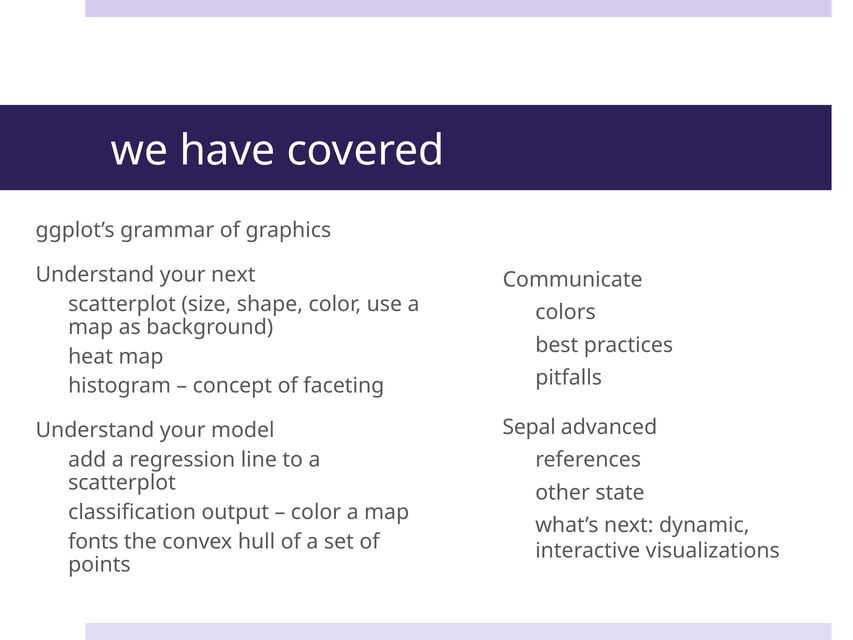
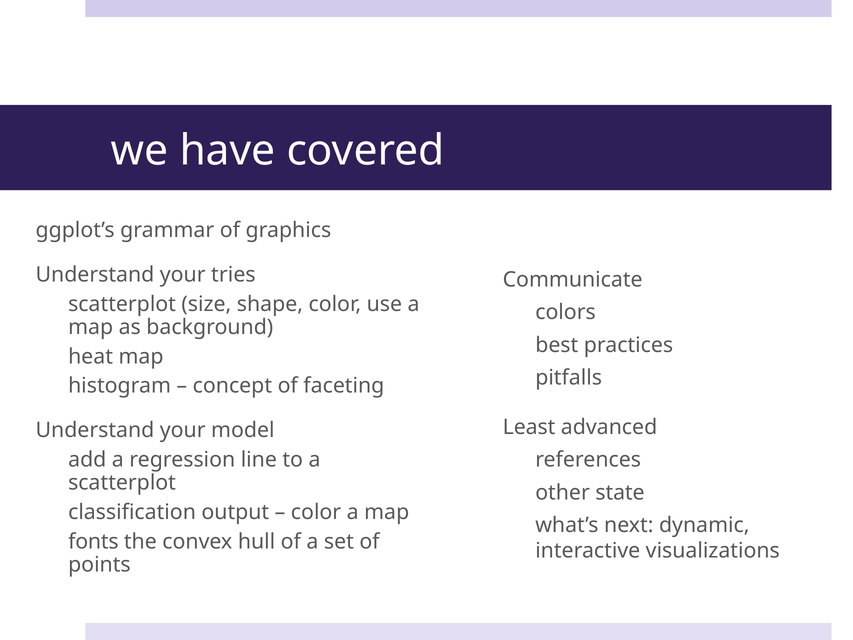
your next: next -> tries
Sepal: Sepal -> Least
